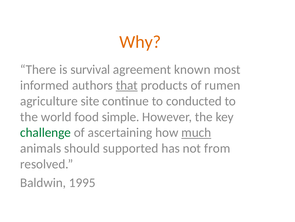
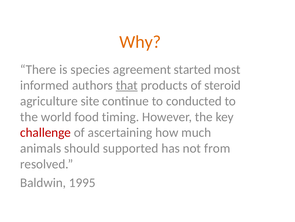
survival: survival -> species
known: known -> started
rumen: rumen -> steroid
simple: simple -> timing
challenge colour: green -> red
much underline: present -> none
